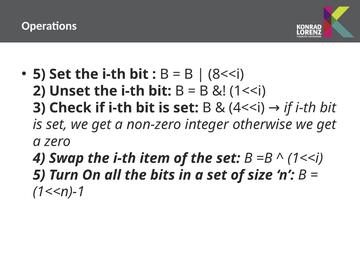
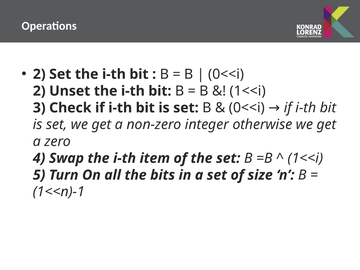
5 at (39, 74): 5 -> 2
8<<i at (226, 74): 8<<i -> 0<<i
4<<i at (247, 108): 4<<i -> 0<<i
